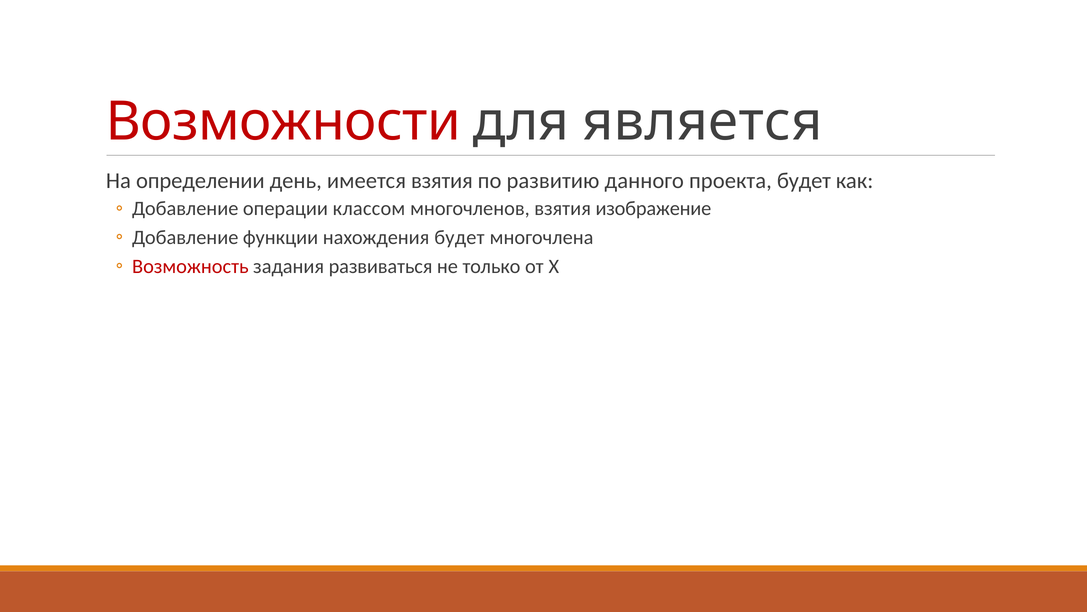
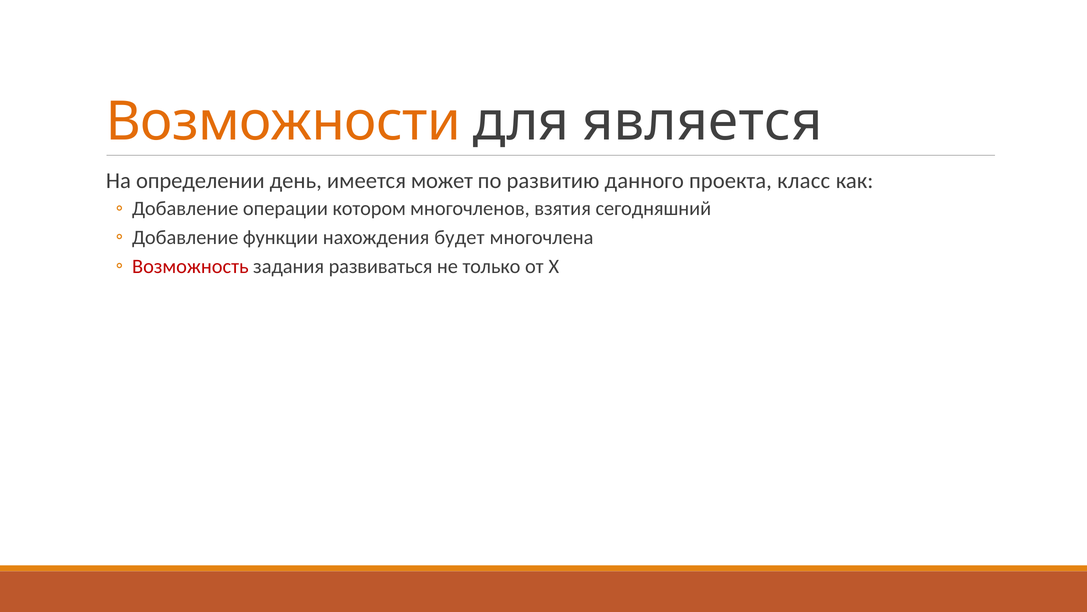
Возможности colour: red -> orange
имеется взятия: взятия -> может
проекта будет: будет -> класс
классом: классом -> котором
изображение: изображение -> сегодняшний
